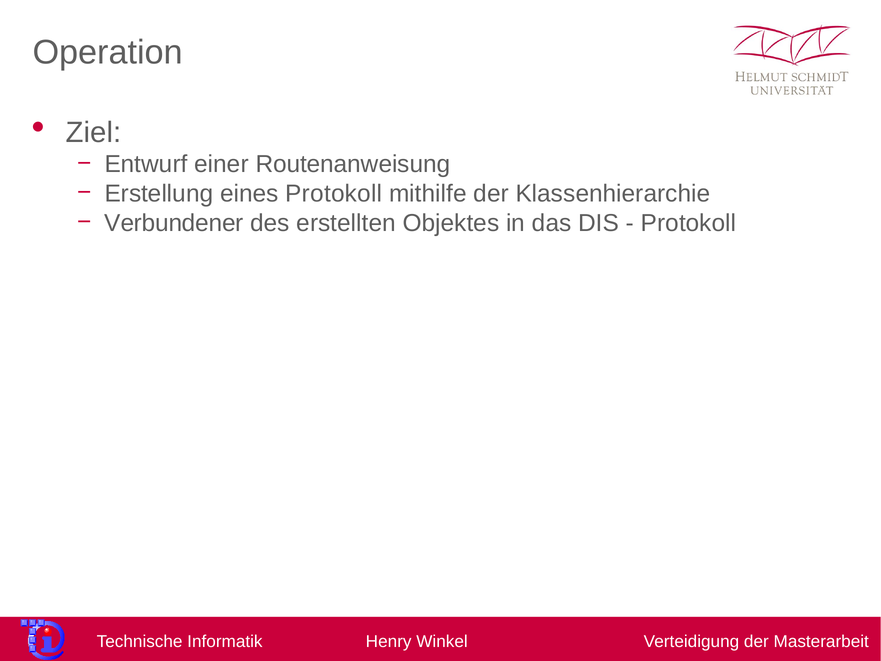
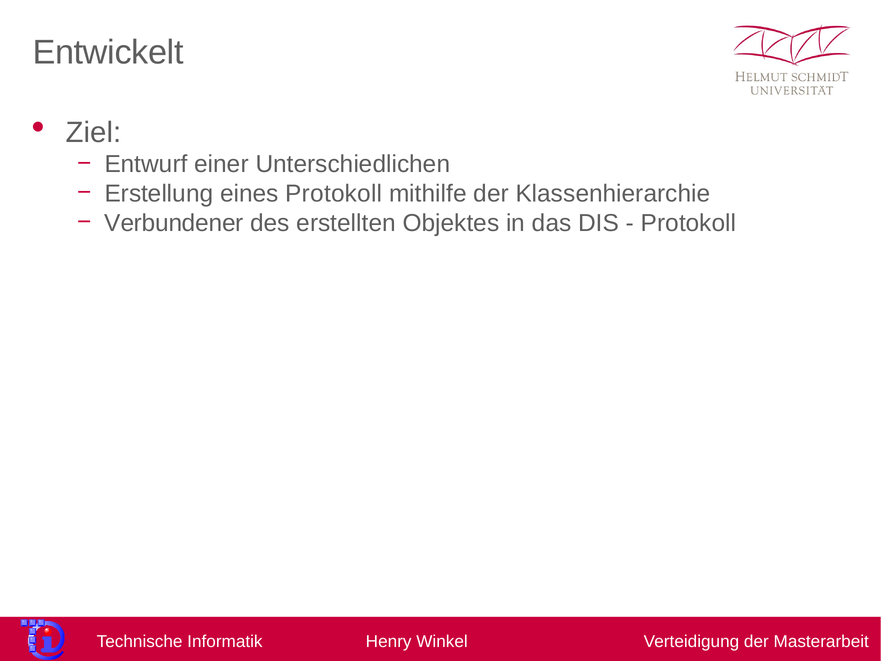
Operation: Operation -> Entwickelt
Routenanweisung: Routenanweisung -> Unterschiedlichen
